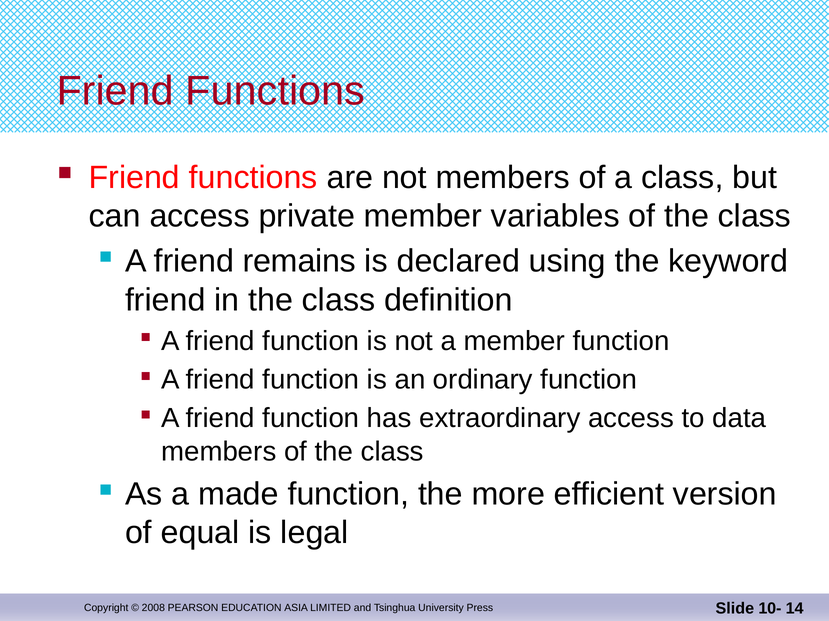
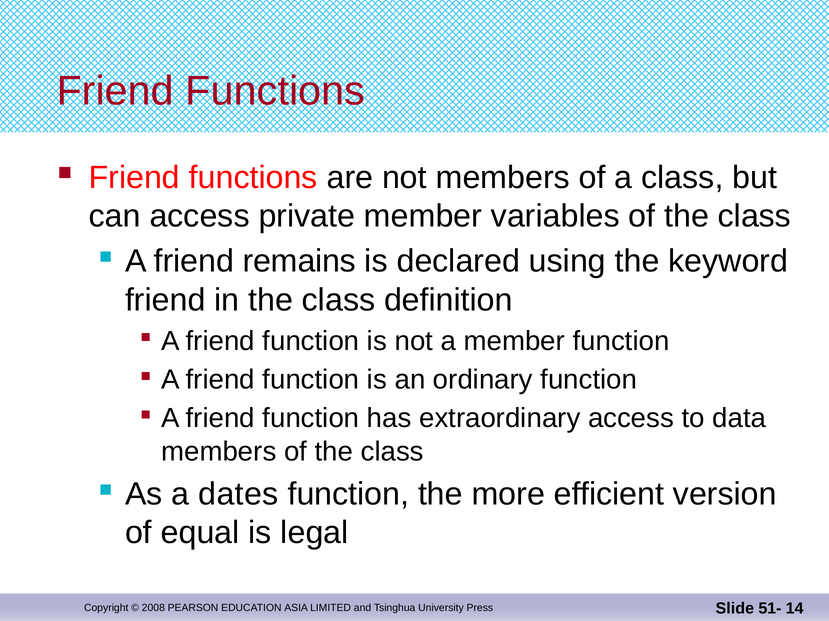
made: made -> dates
10-: 10- -> 51-
